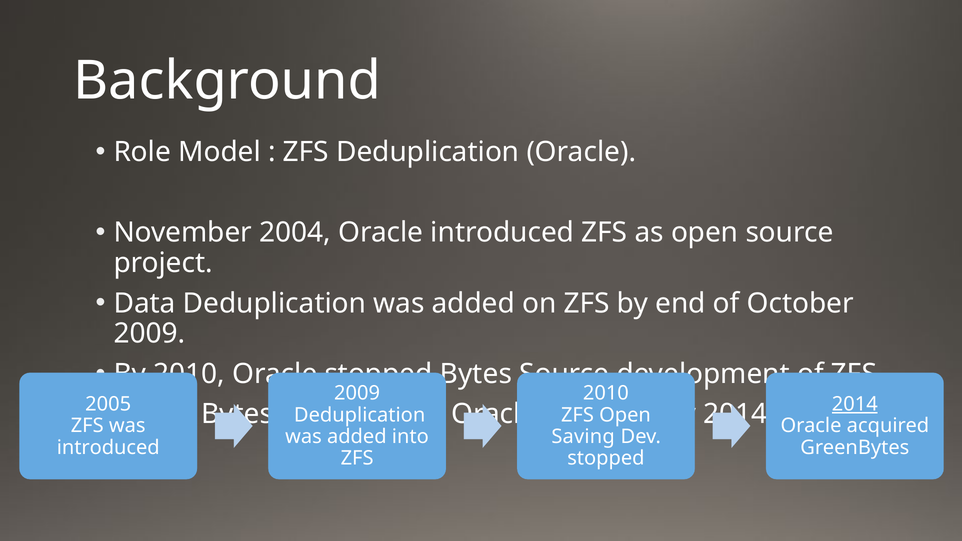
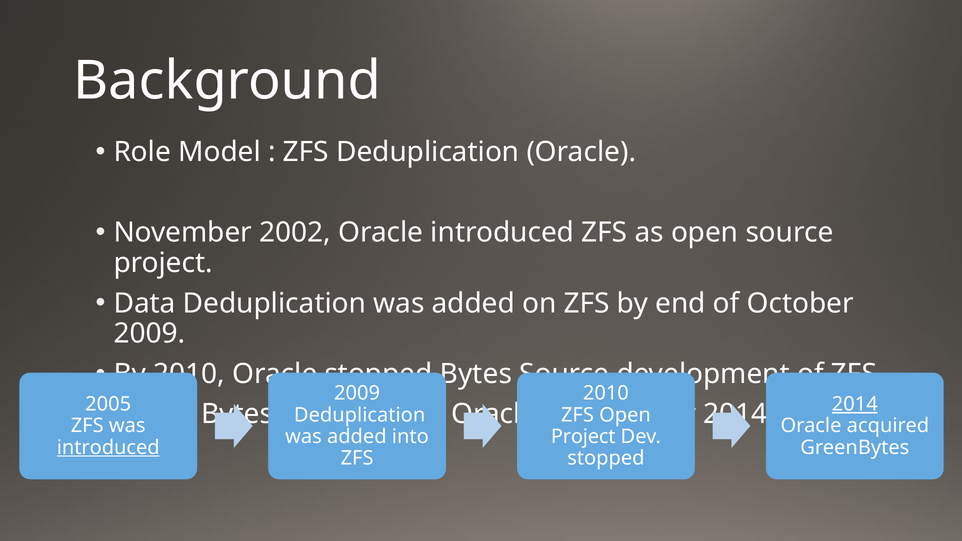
2004: 2004 -> 2002
Saving at (583, 437): Saving -> Project
introduced at (108, 448) underline: none -> present
